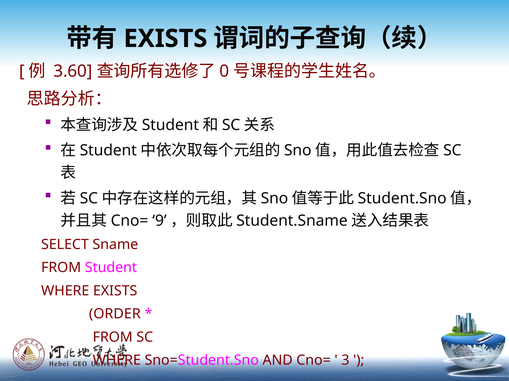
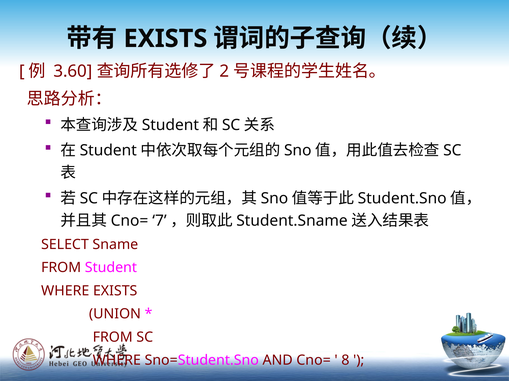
0: 0 -> 2
9: 9 -> 7
ORDER: ORDER -> UNION
3: 3 -> 8
